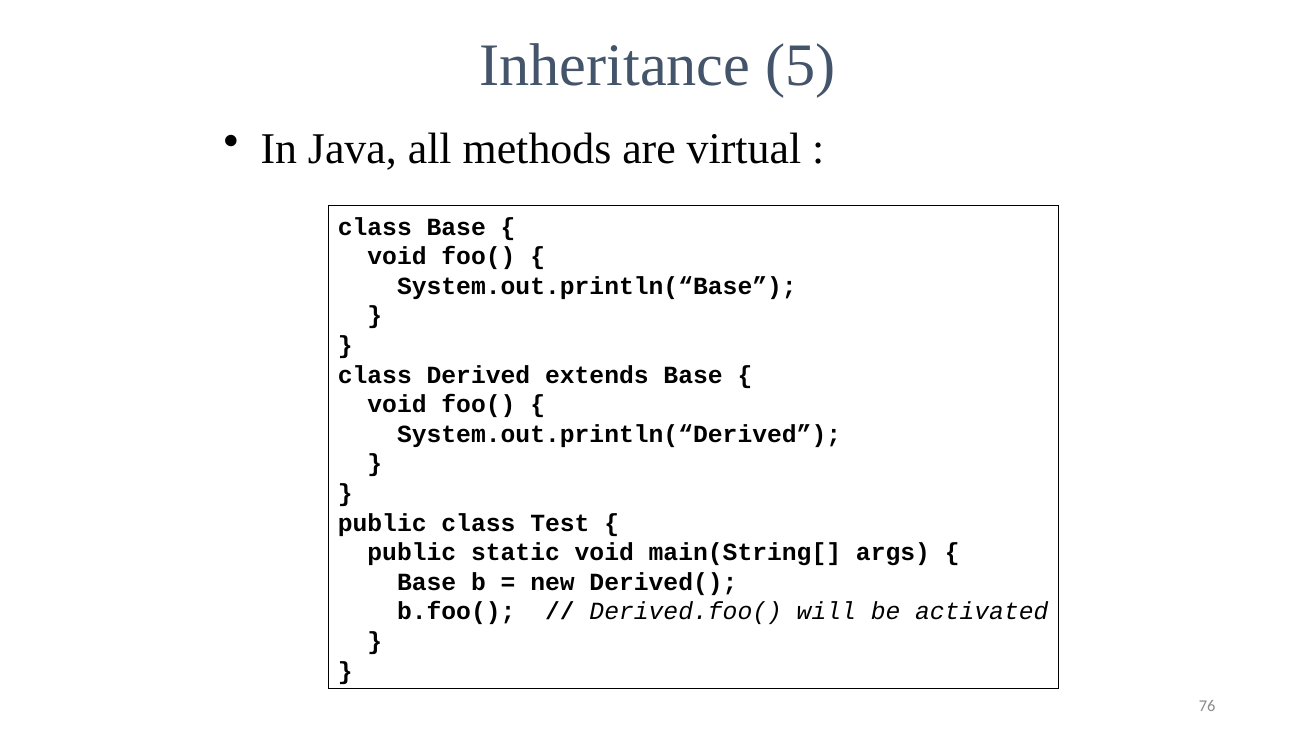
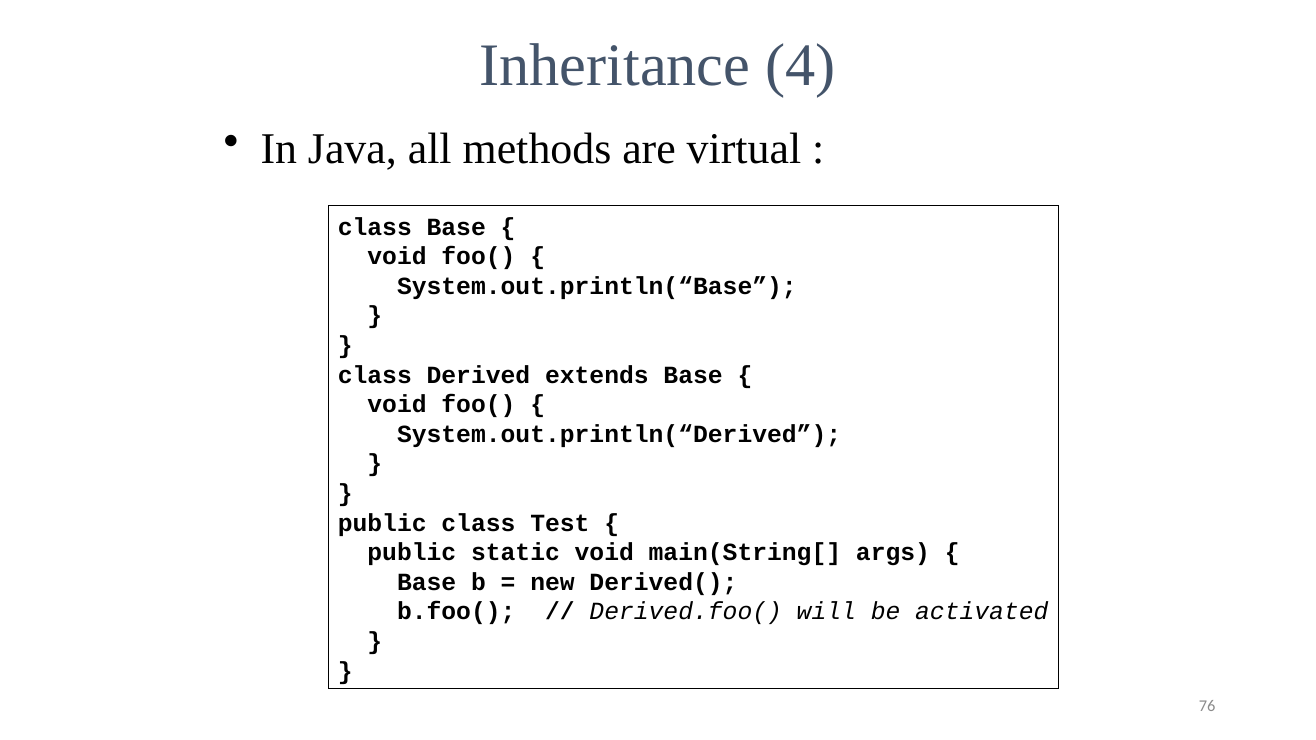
5: 5 -> 4
